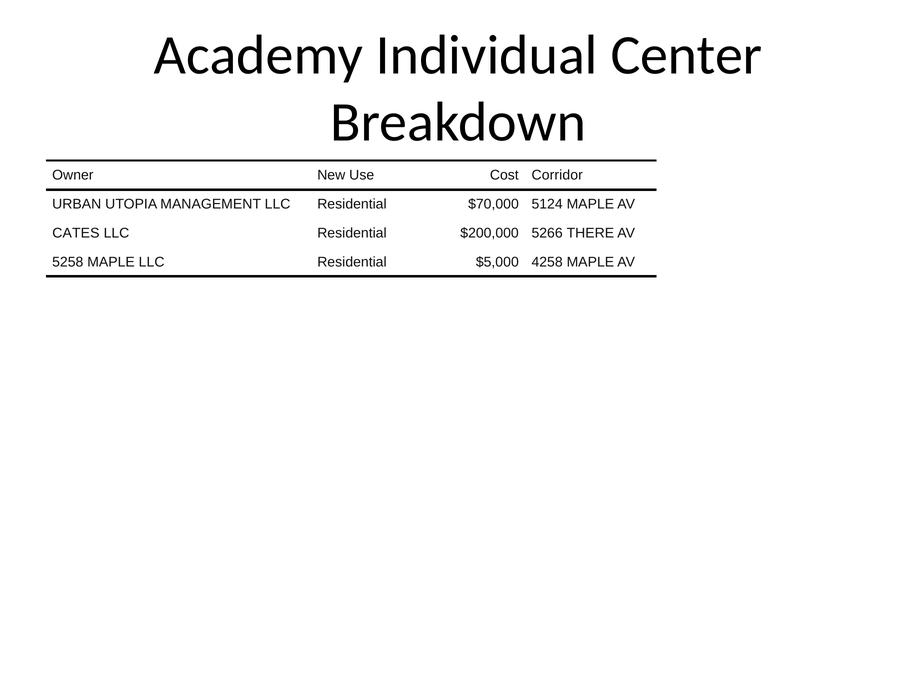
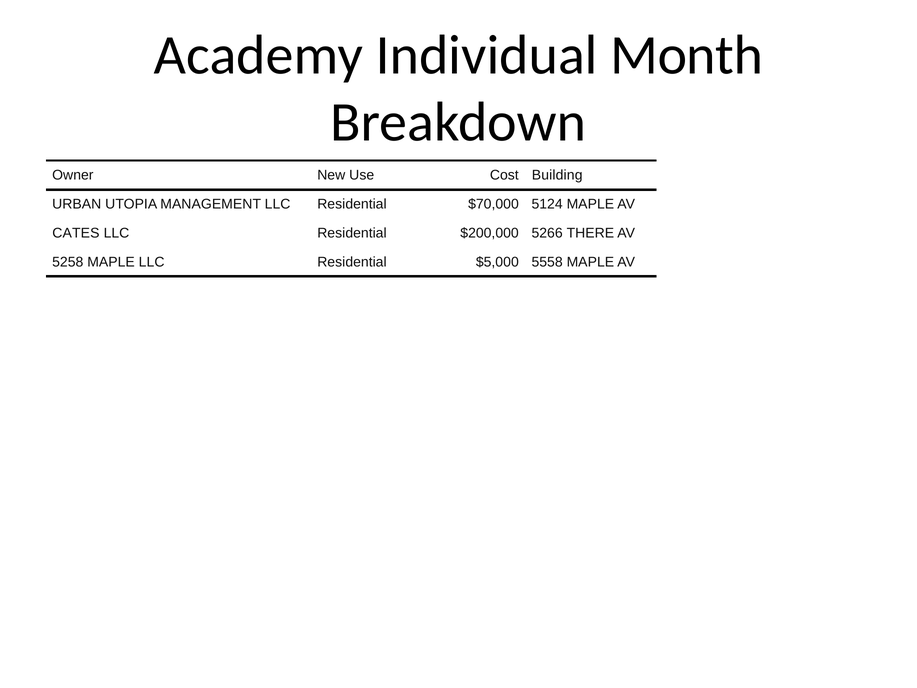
Center: Center -> Month
Corridor: Corridor -> Building
4258: 4258 -> 5558
